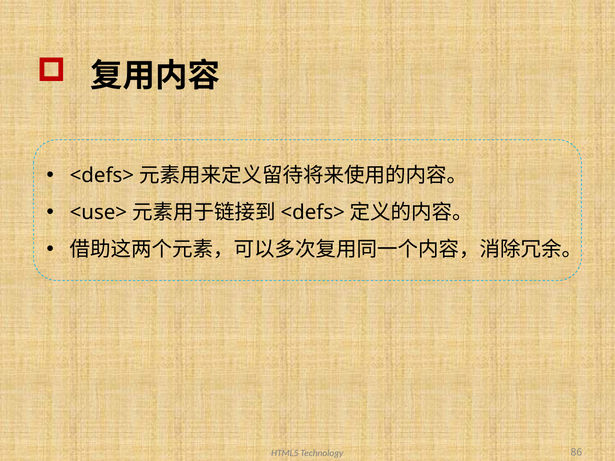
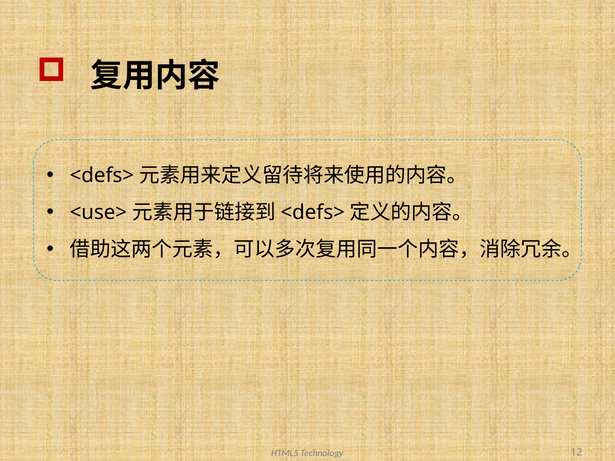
86: 86 -> 12
